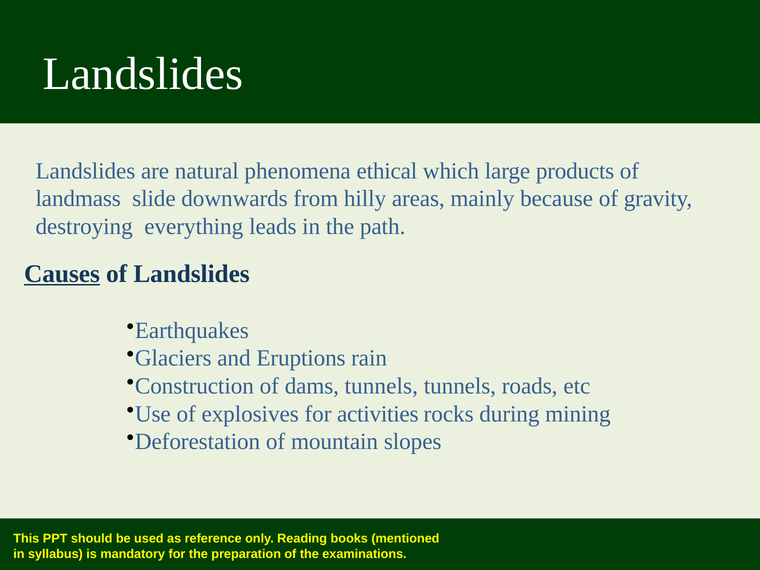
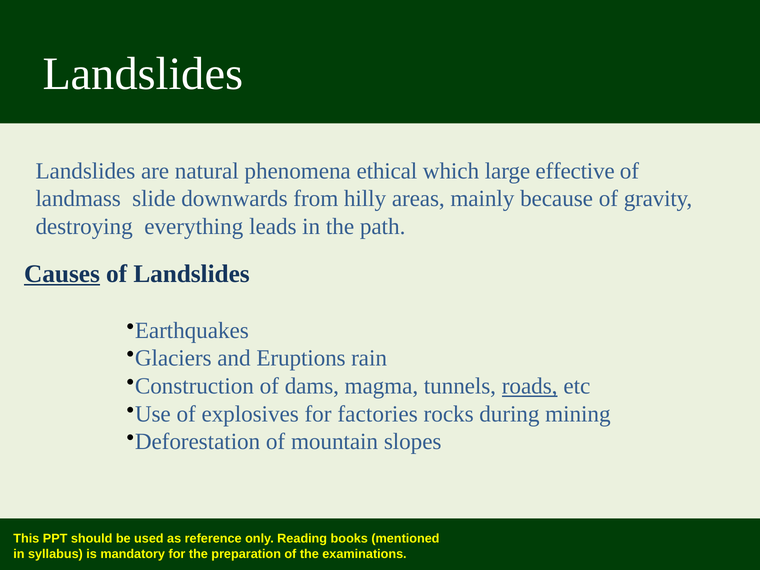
products: products -> effective
dams tunnels: tunnels -> magma
roads underline: none -> present
activities: activities -> factories
